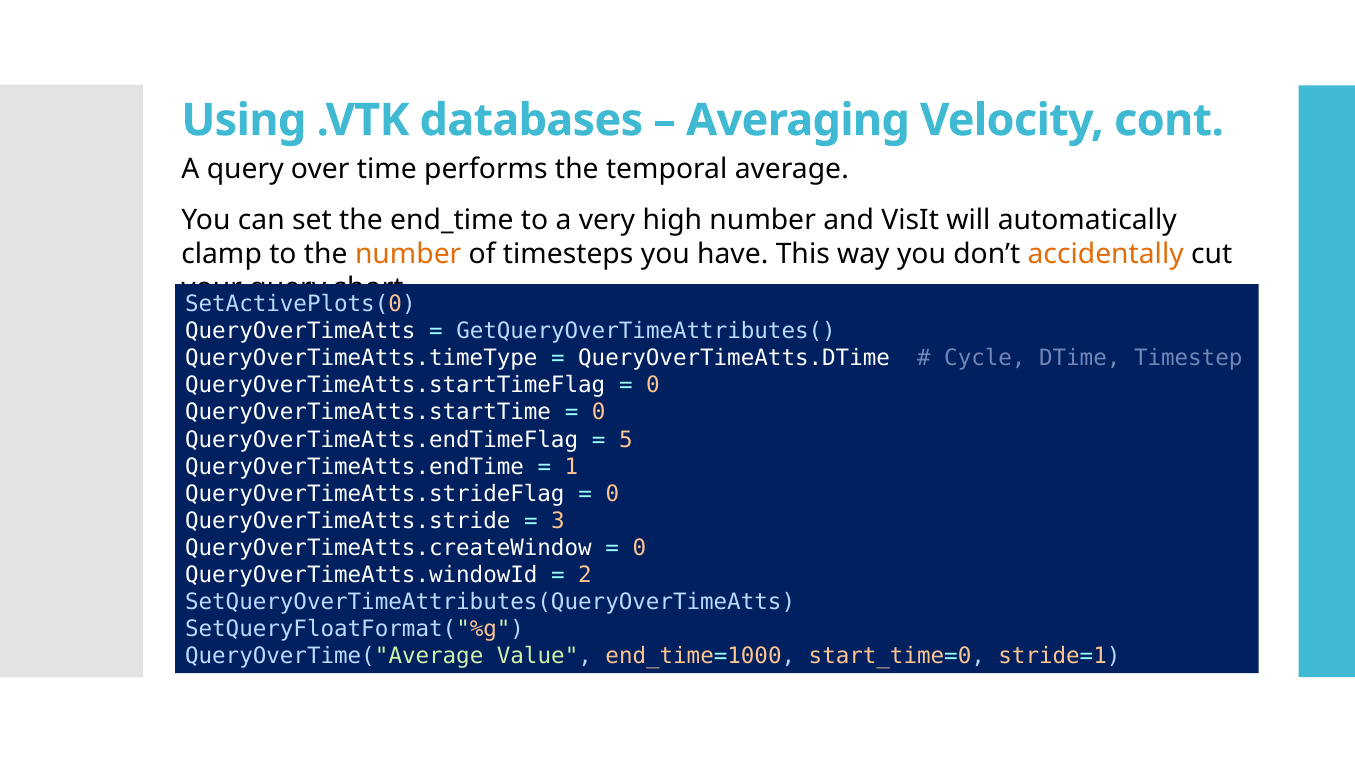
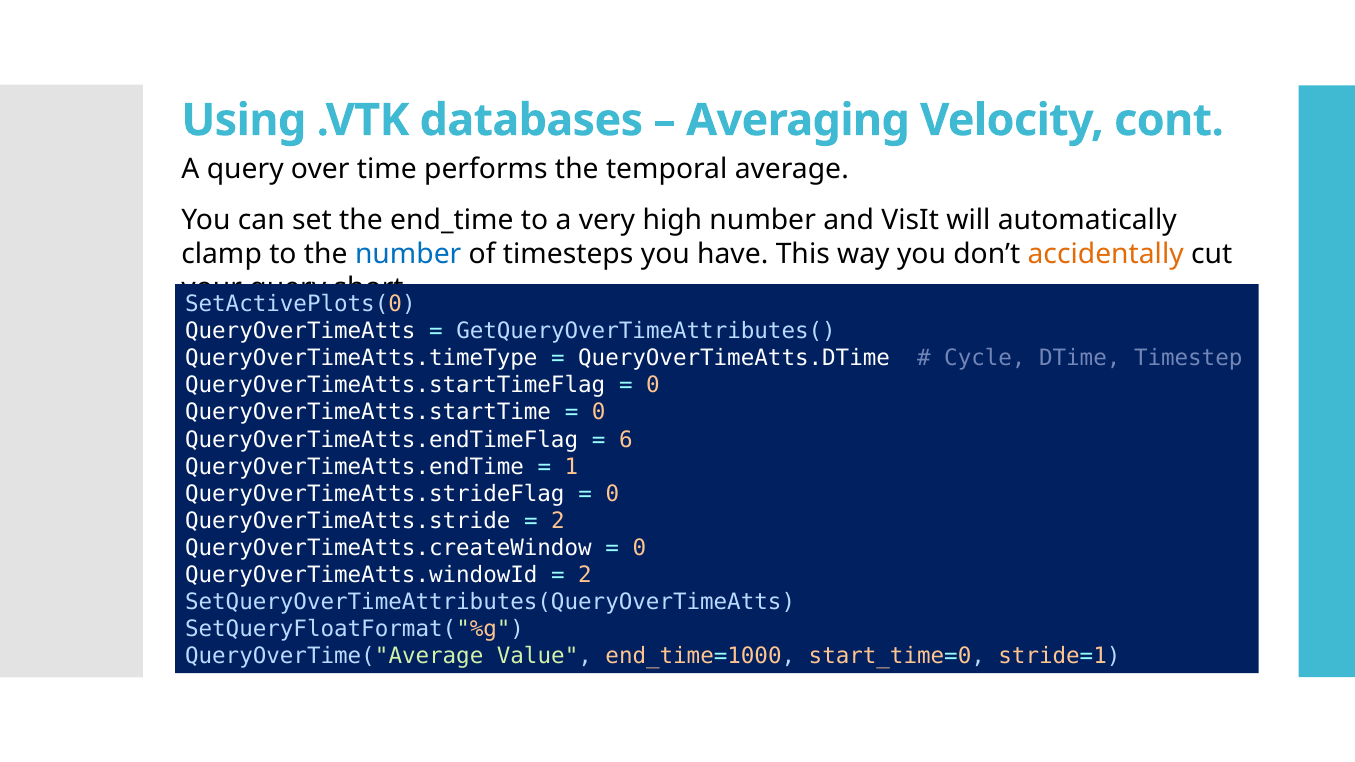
number at (408, 254) colour: orange -> blue
5: 5 -> 6
3 at (558, 521): 3 -> 2
